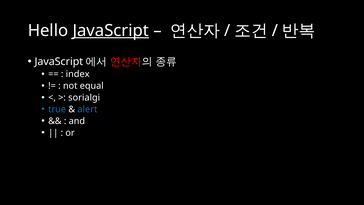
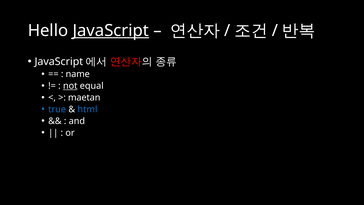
index: index -> name
not underline: none -> present
sorialgi: sorialgi -> maetan
alert: alert -> html
